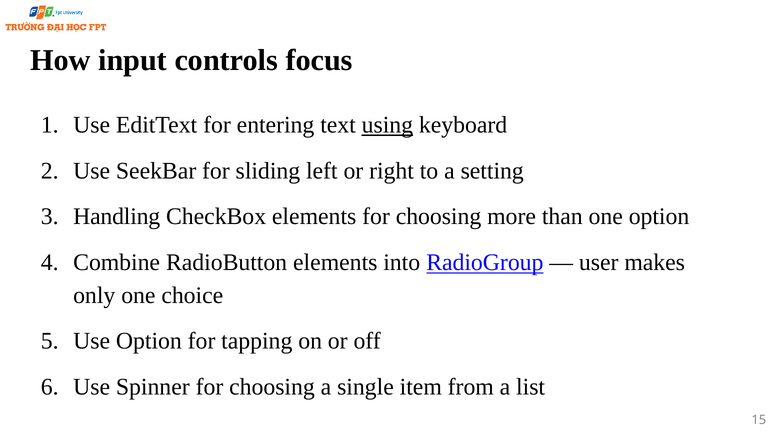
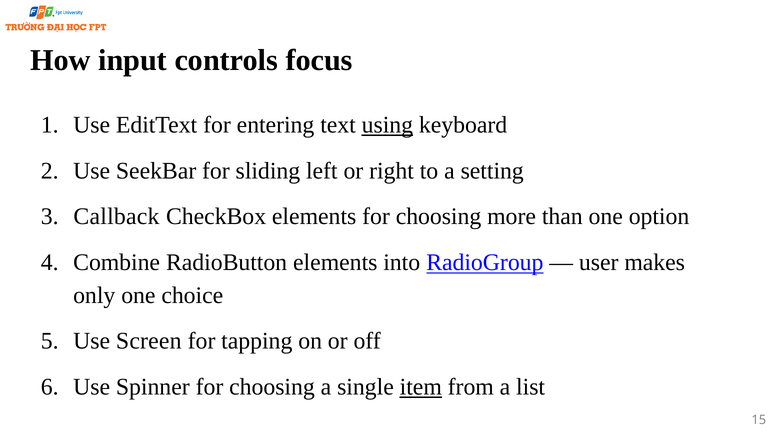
Handling: Handling -> Callback
Use Option: Option -> Screen
item underline: none -> present
